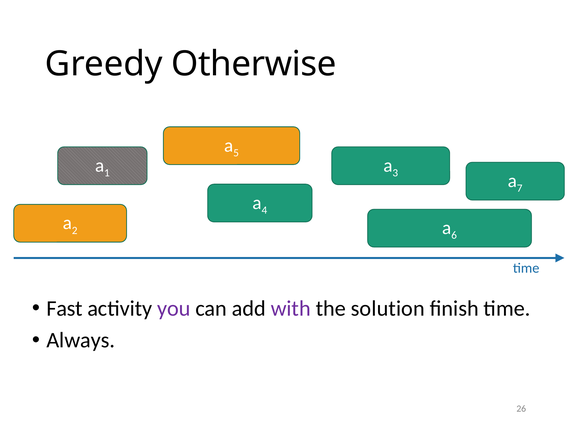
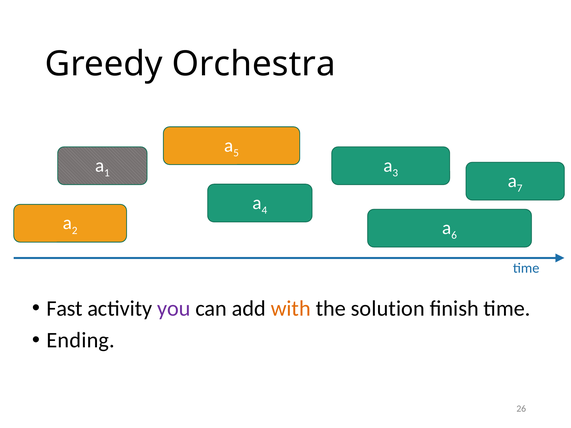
Otherwise: Otherwise -> Orchestra
with colour: purple -> orange
Always: Always -> Ending
